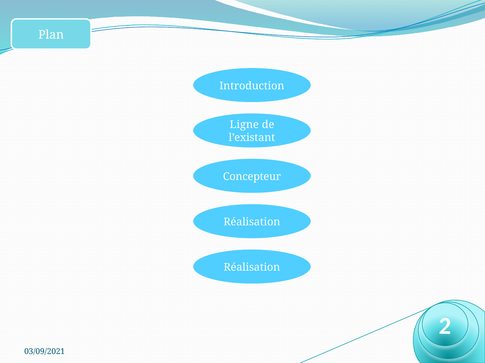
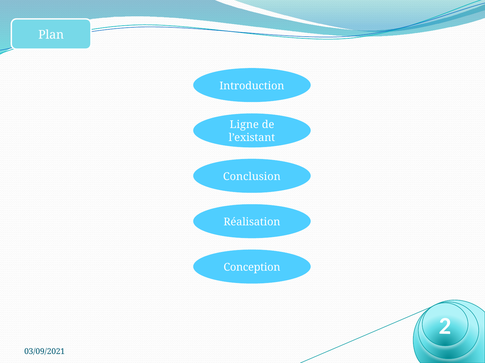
Concepteur: Concepteur -> Conclusion
Réalisation at (252, 268): Réalisation -> Conception
